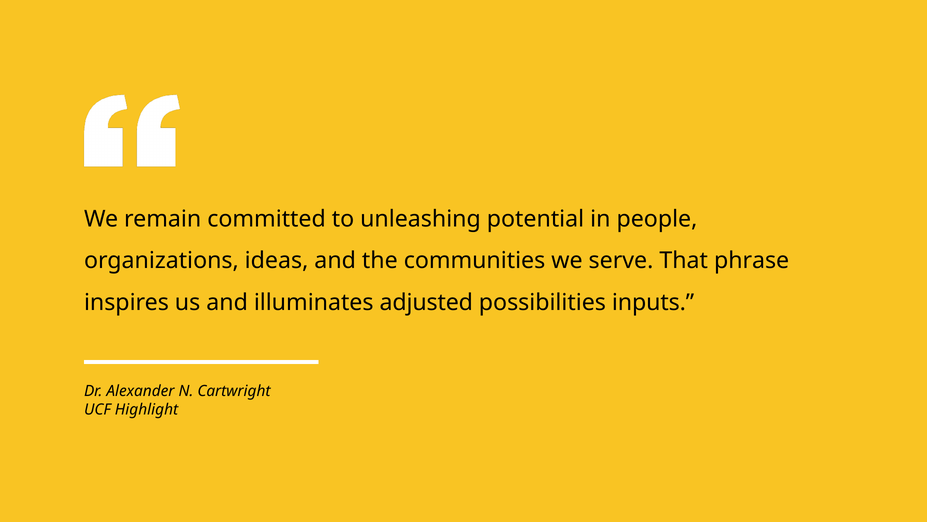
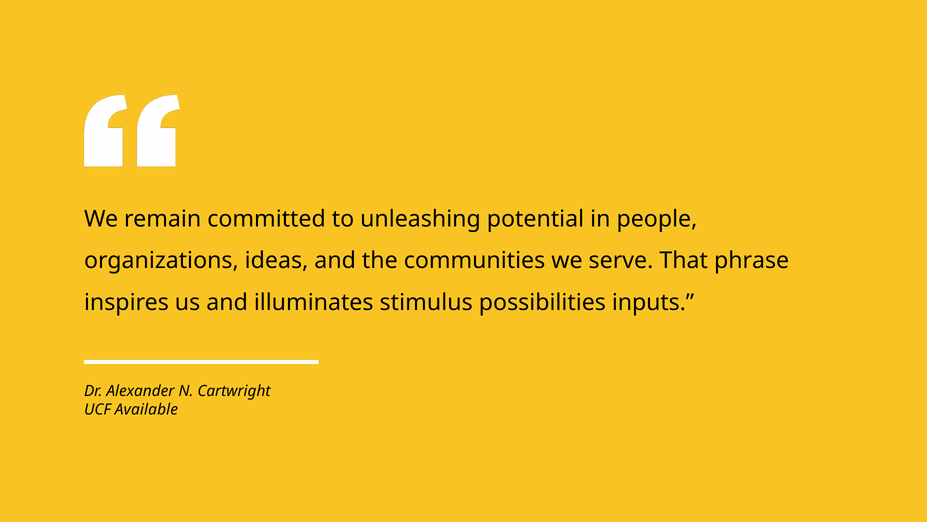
adjusted: adjusted -> stimulus
Highlight: Highlight -> Available
